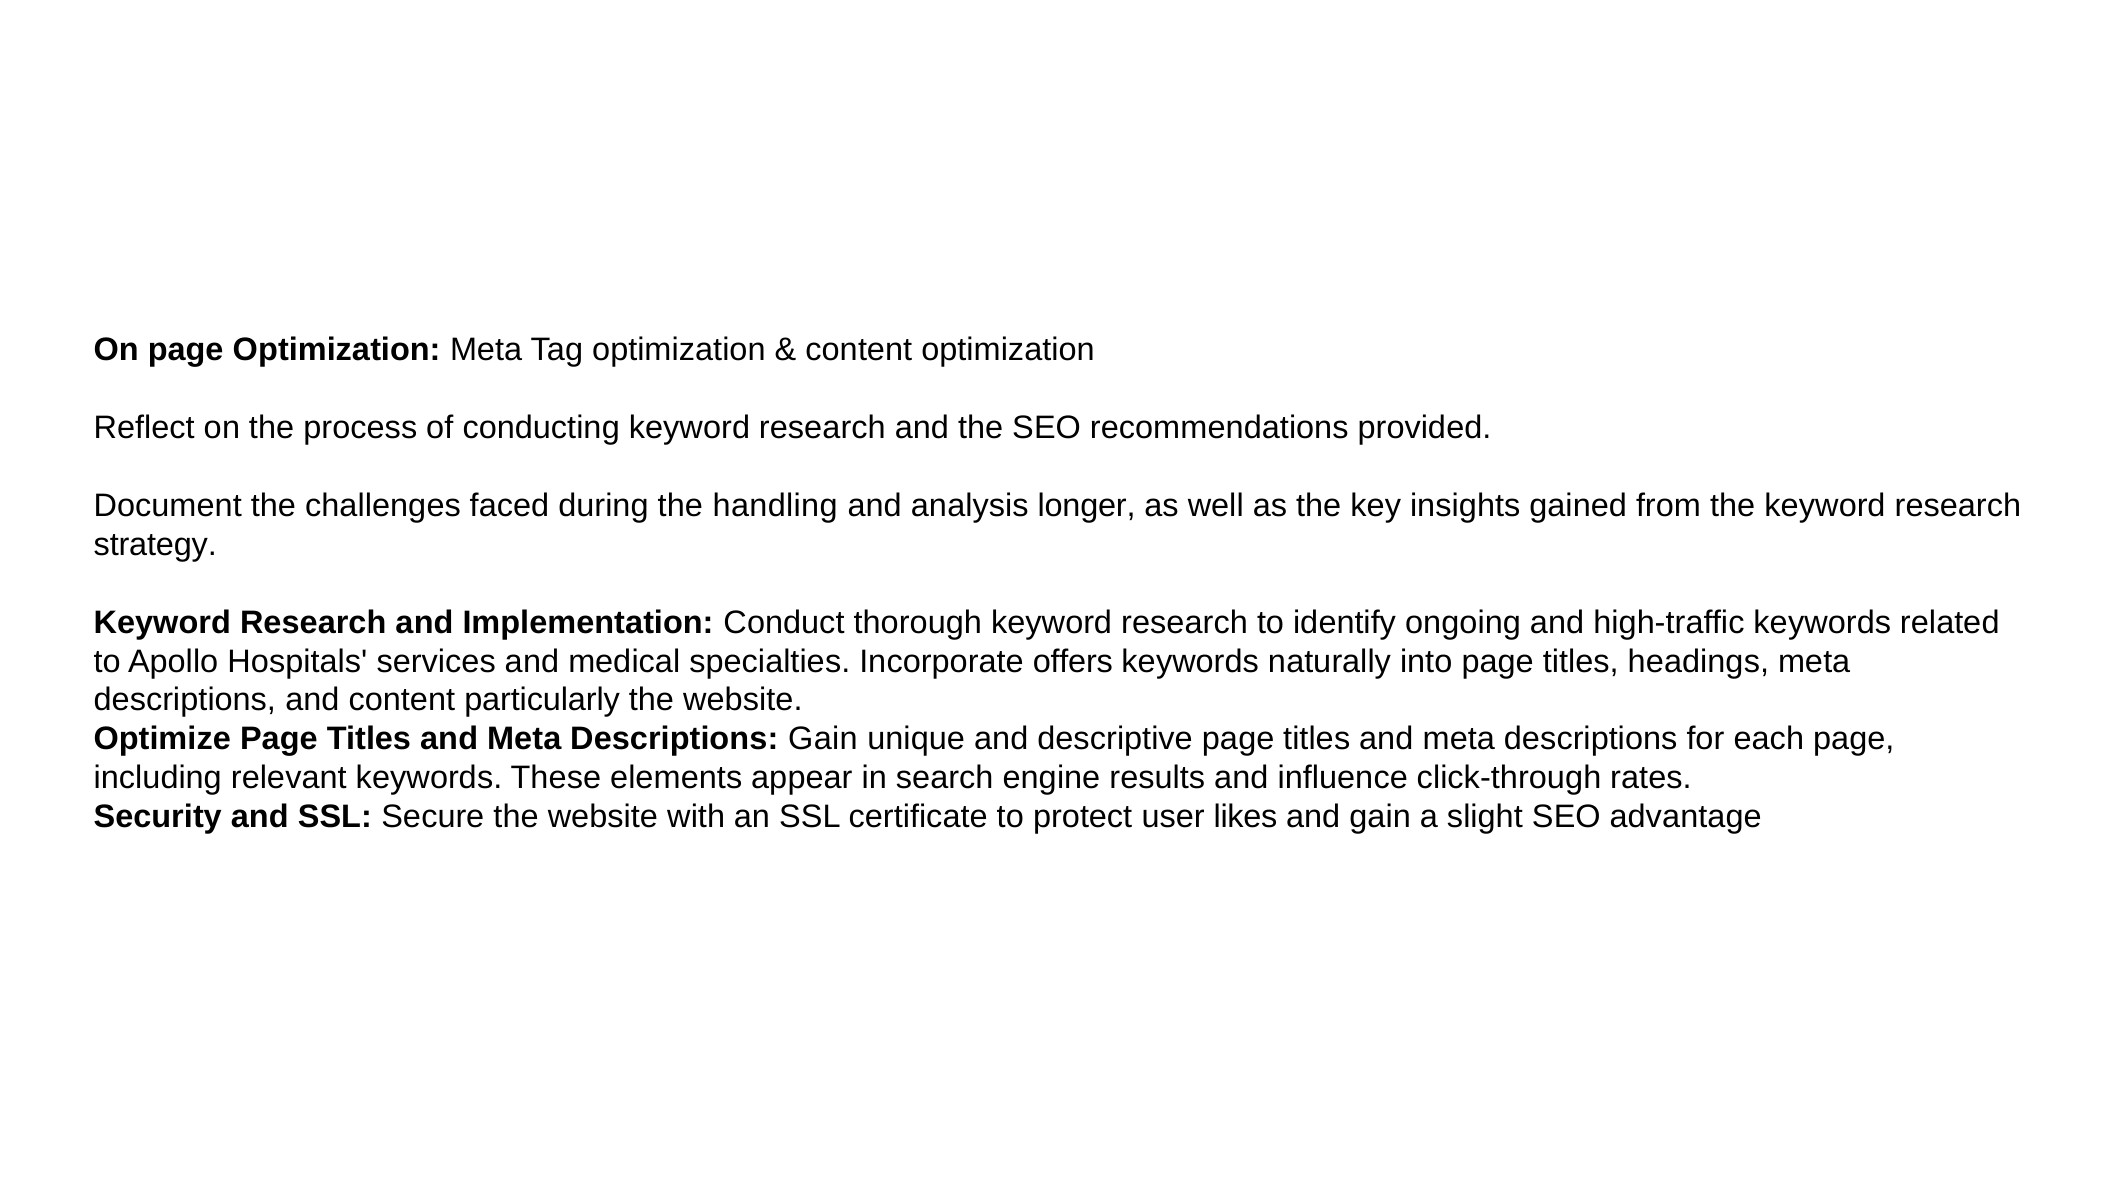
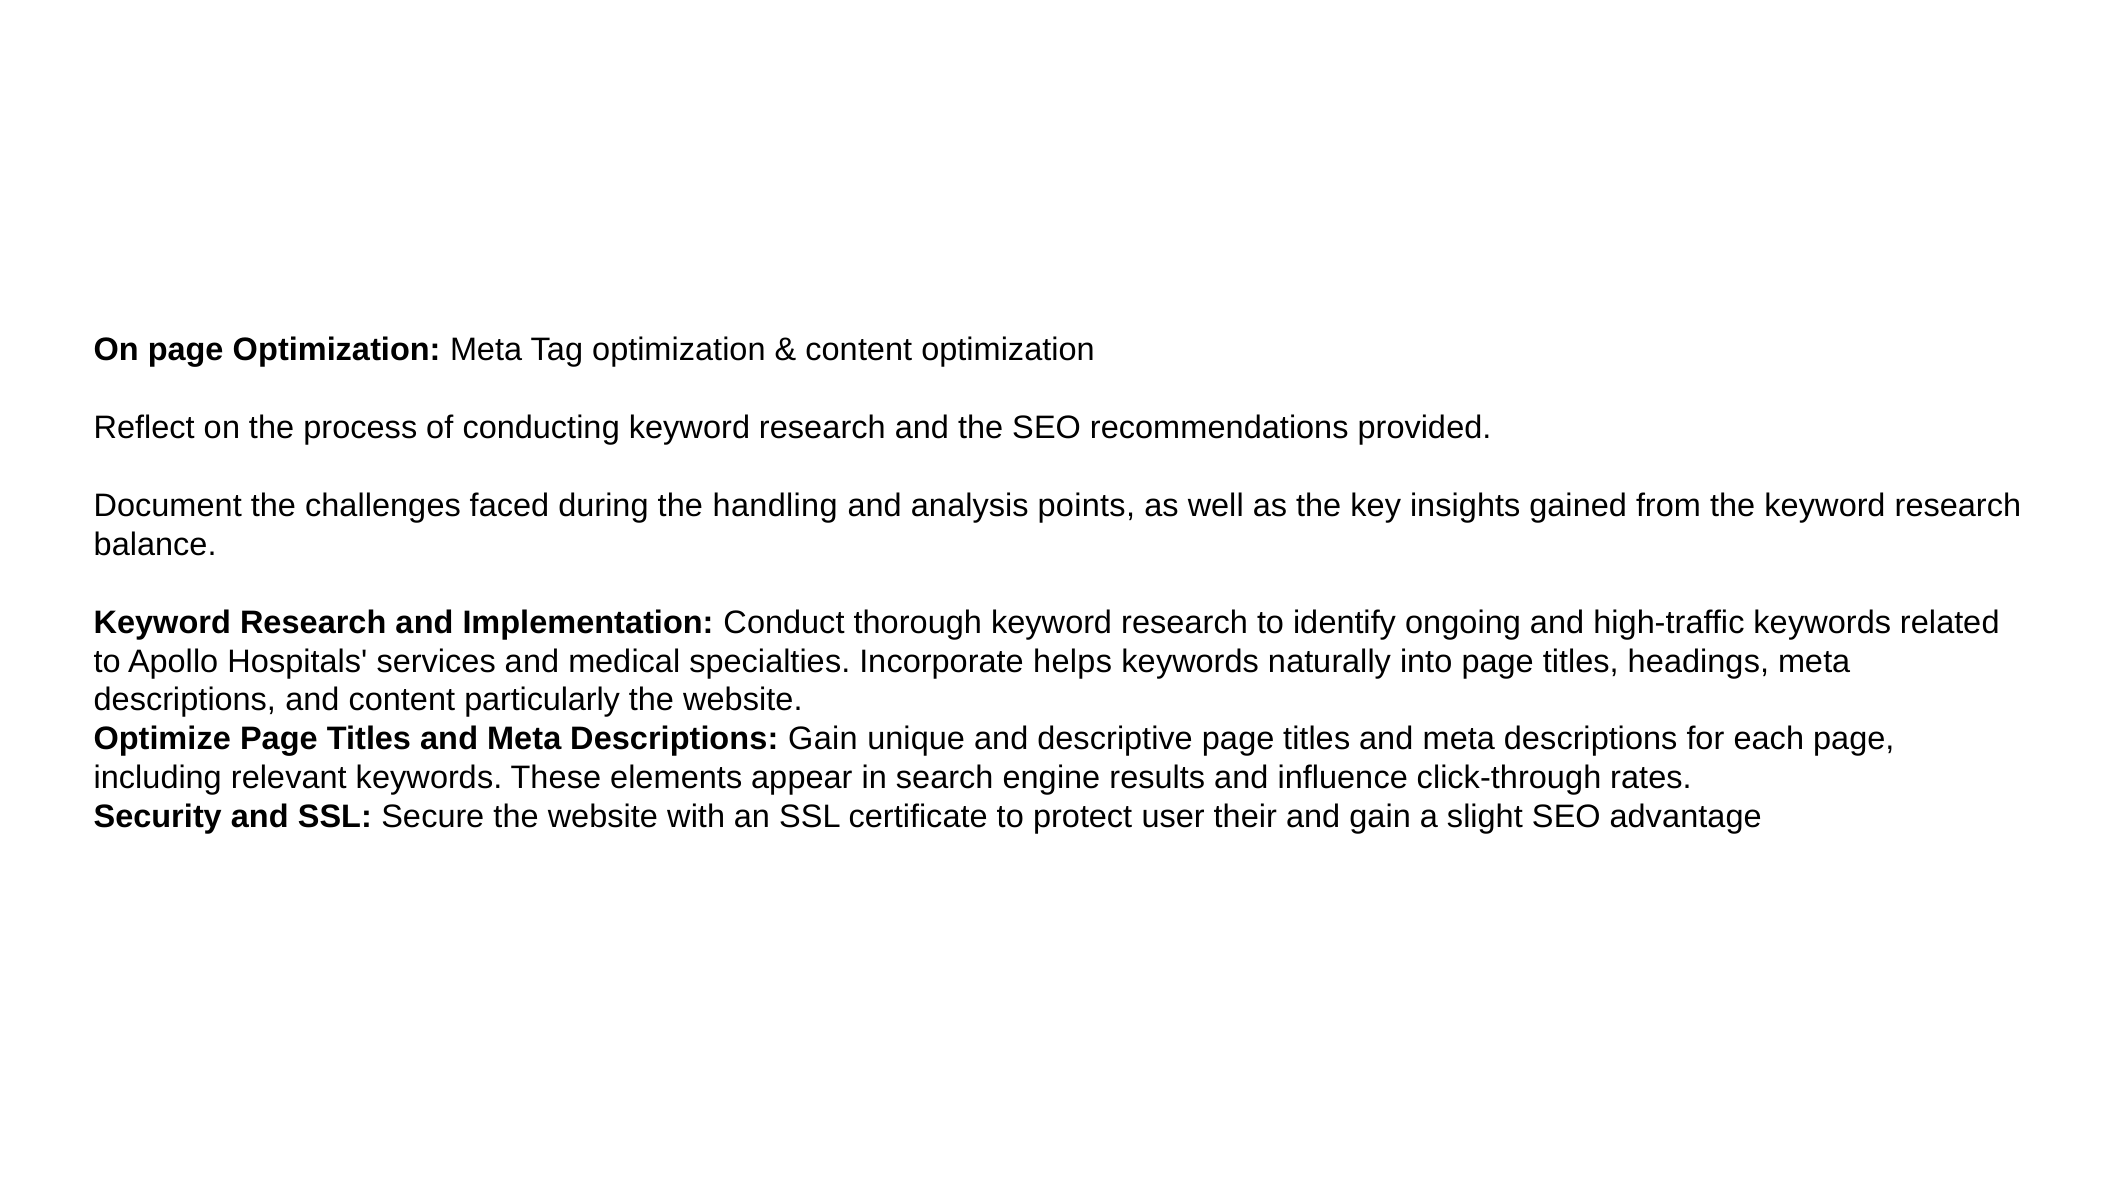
longer: longer -> points
strategy: strategy -> balance
offers: offers -> helps
likes: likes -> their
